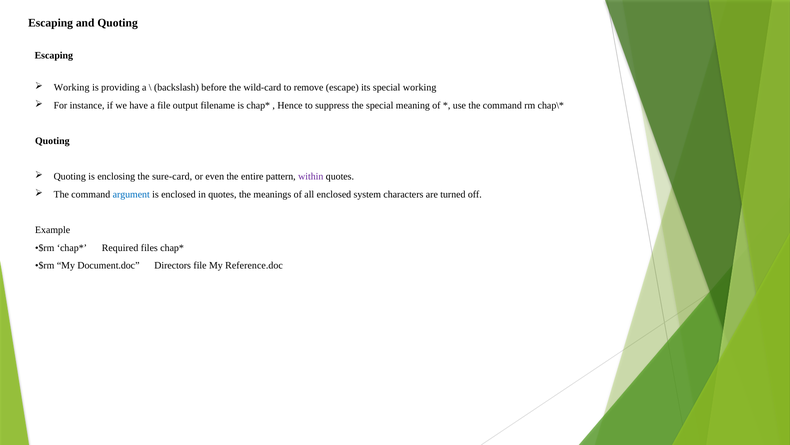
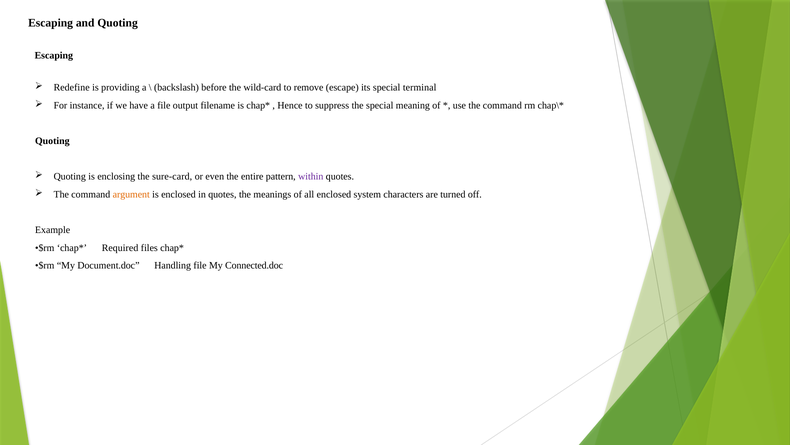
Working at (72, 87): Working -> Redefine
special working: working -> terminal
argument colour: blue -> orange
Directors: Directors -> Handling
Reference.doc: Reference.doc -> Connected.doc
